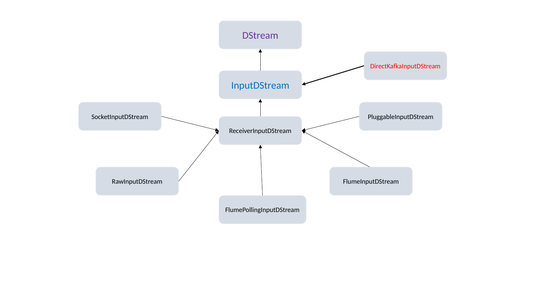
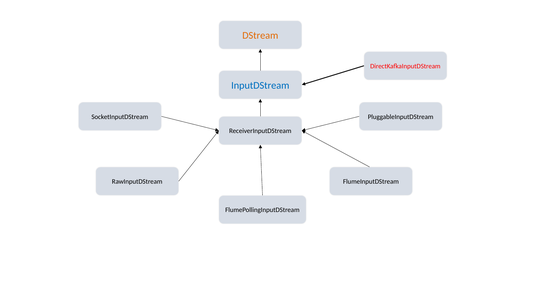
DStream colour: purple -> orange
